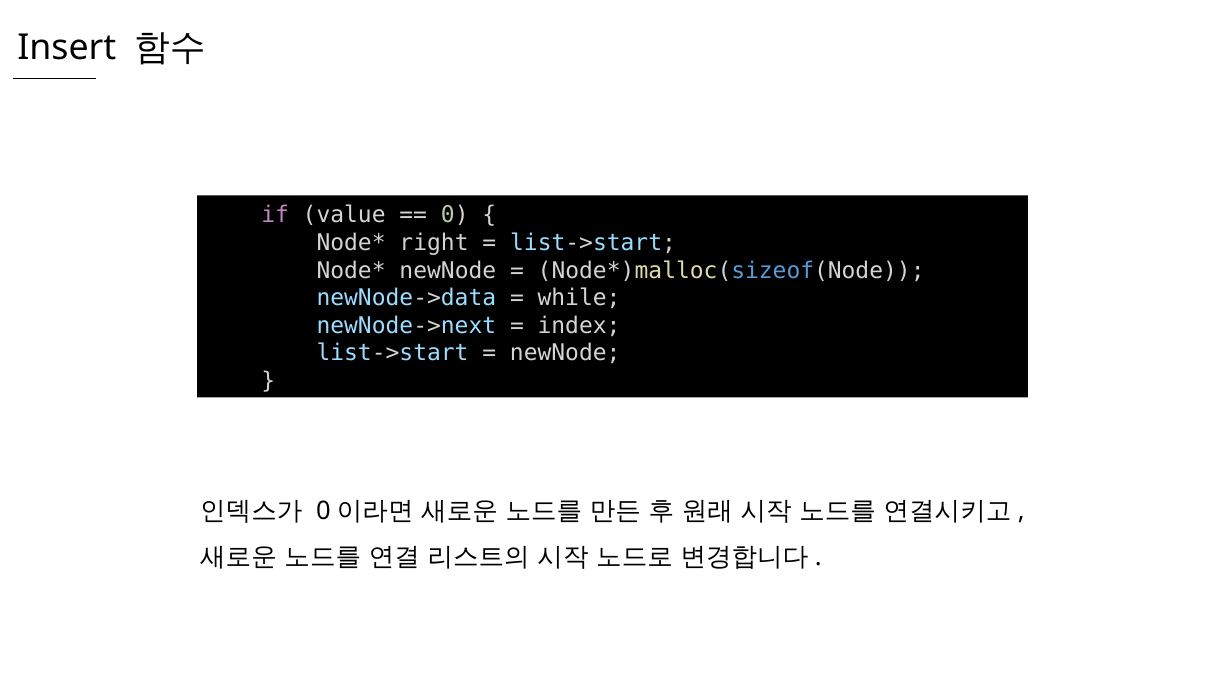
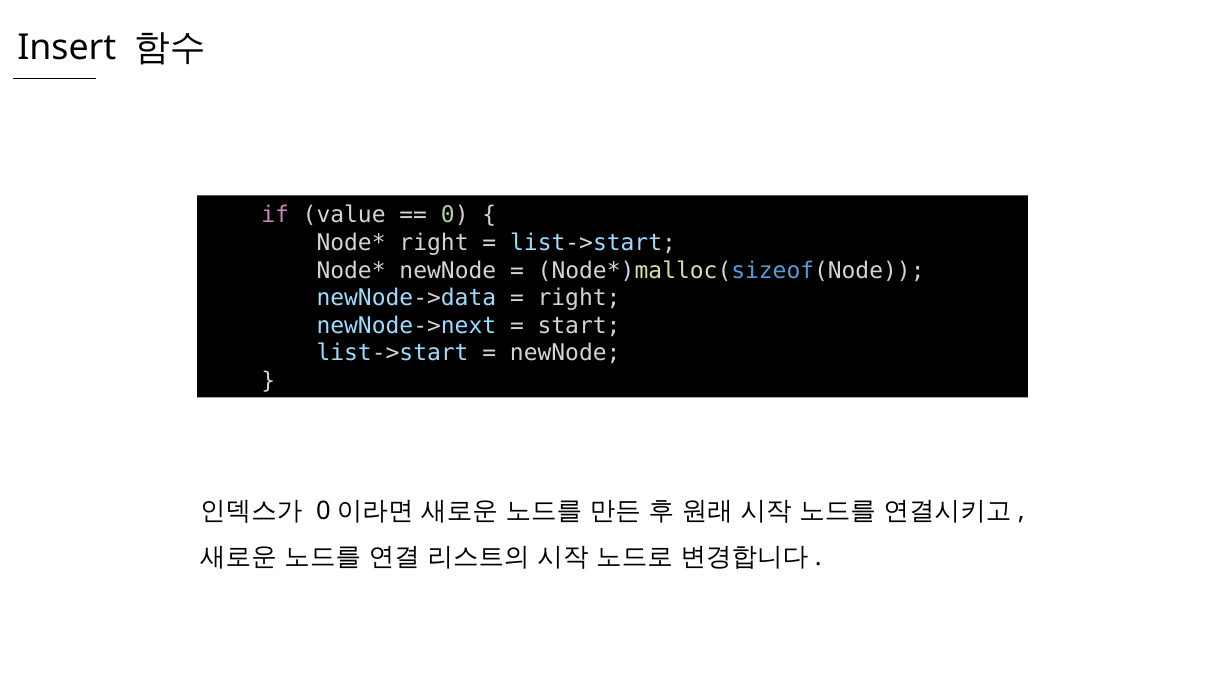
while at (579, 298): while -> right
index: index -> start
